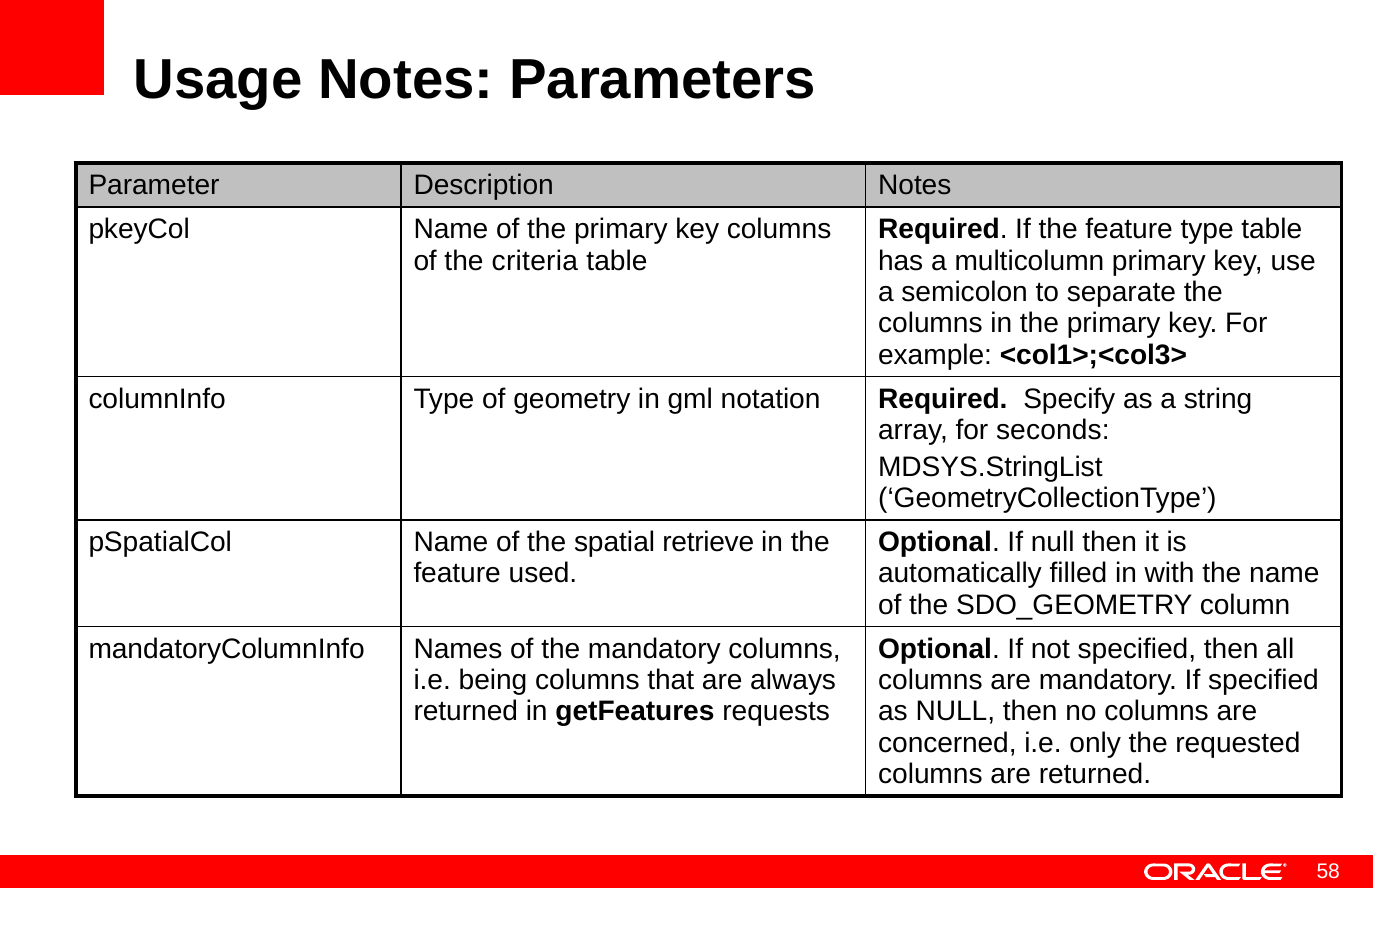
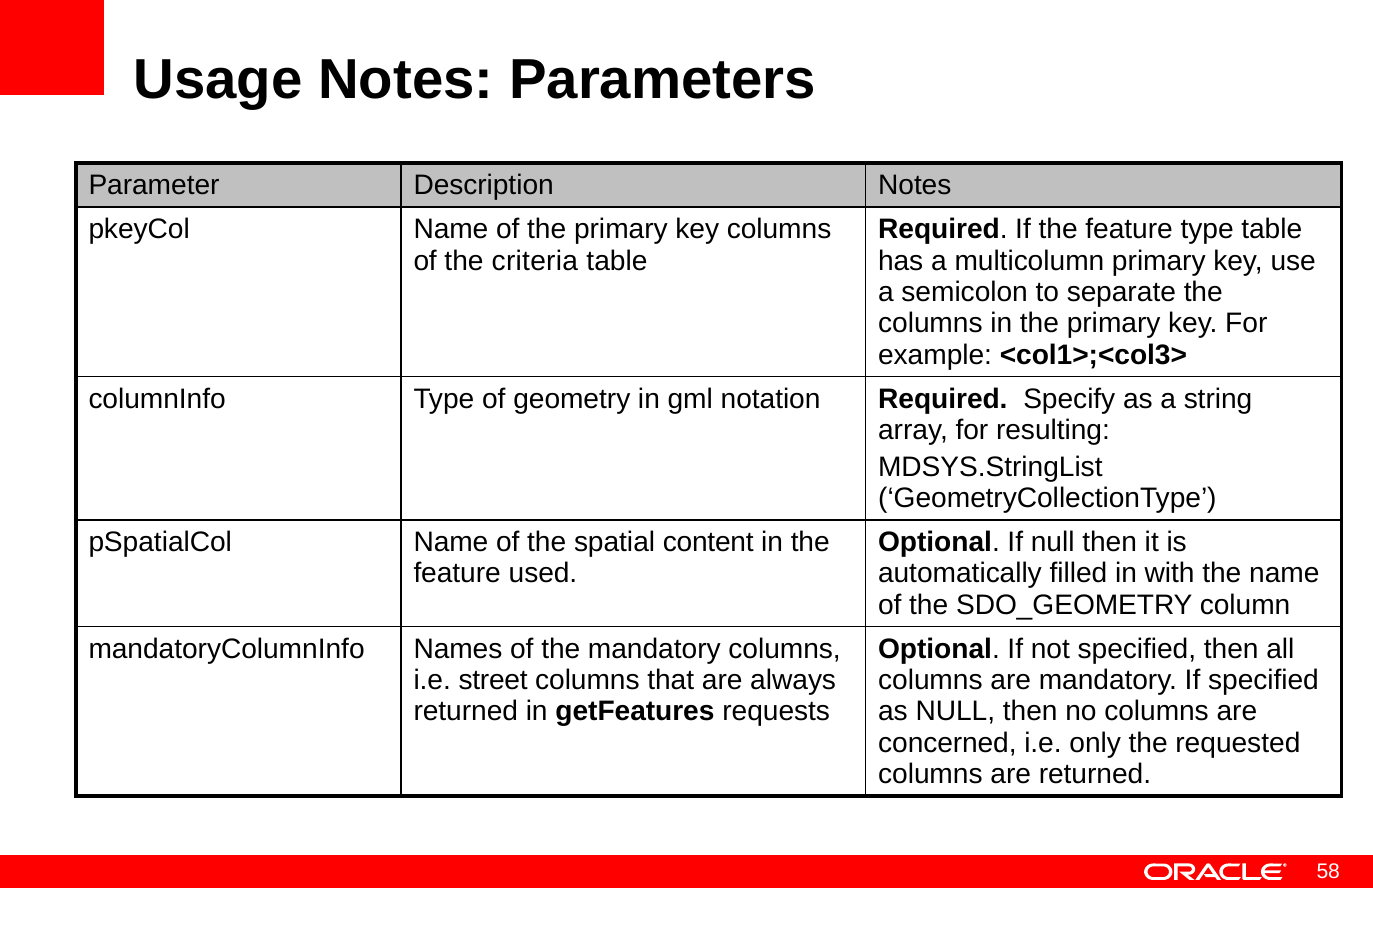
seconds: seconds -> resulting
retrieve: retrieve -> content
being: being -> street
